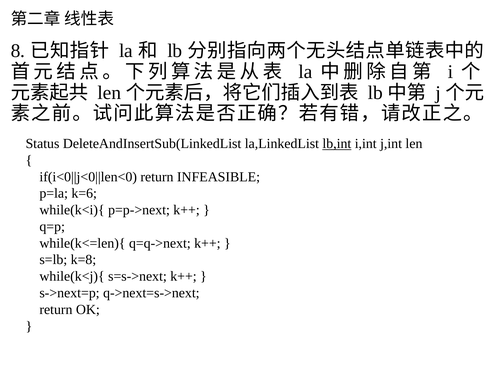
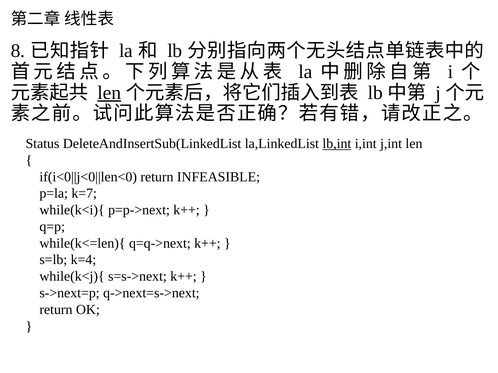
len at (109, 93) underline: none -> present
k=6: k=6 -> k=7
k=8: k=8 -> k=4
